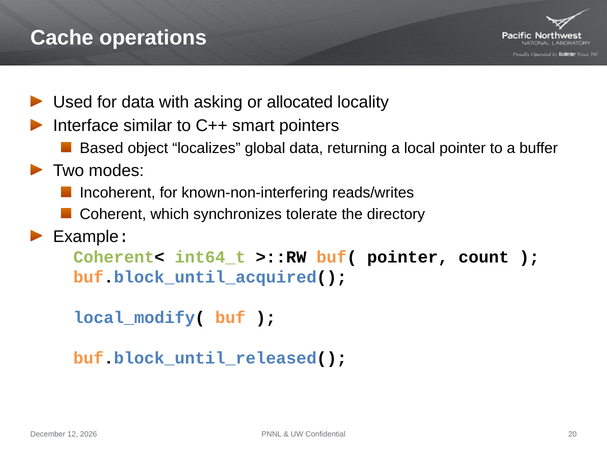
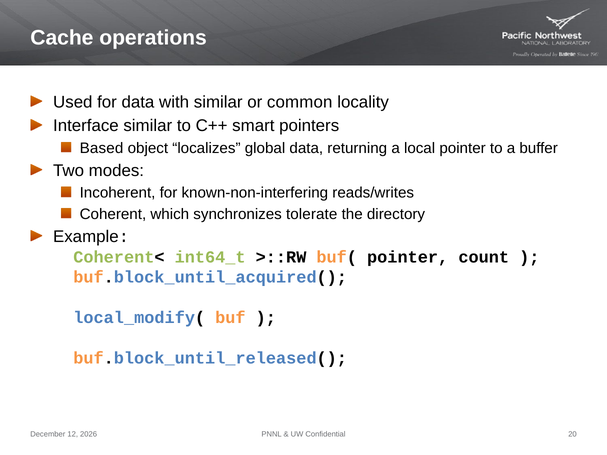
with asking: asking -> similar
allocated: allocated -> common
